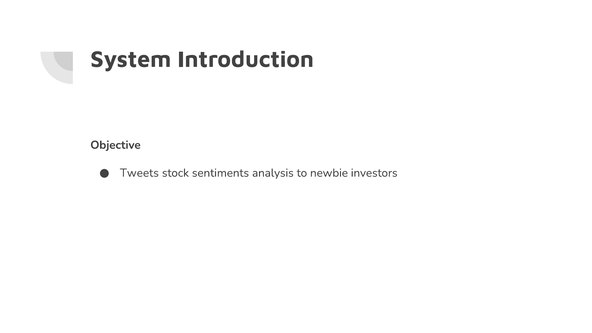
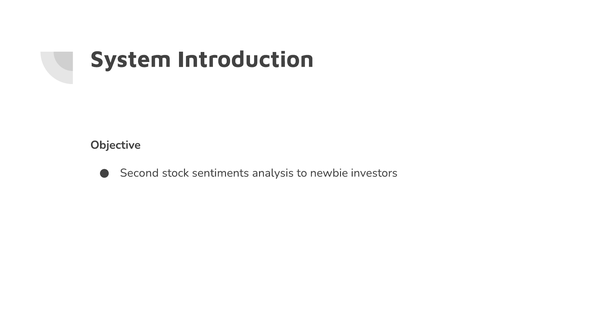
Tweets: Tweets -> Second
